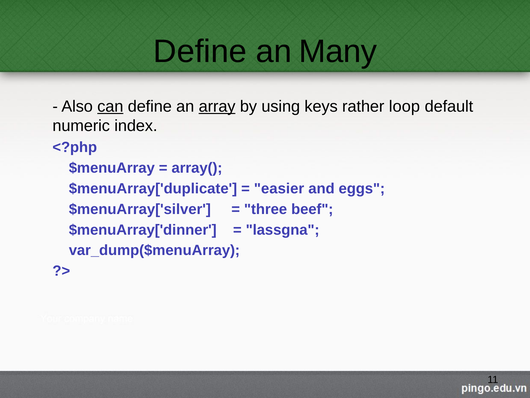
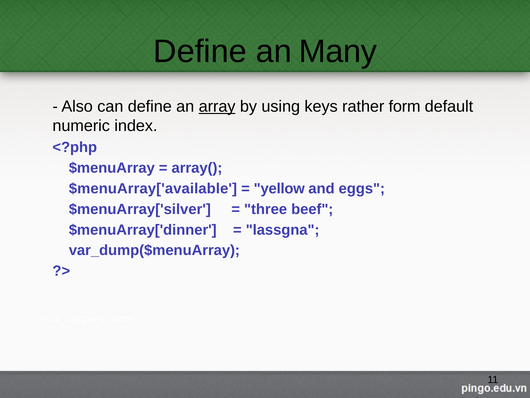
can underline: present -> none
loop: loop -> form
$menuArray['duplicate: $menuArray['duplicate -> $menuArray['available
easier: easier -> yellow
